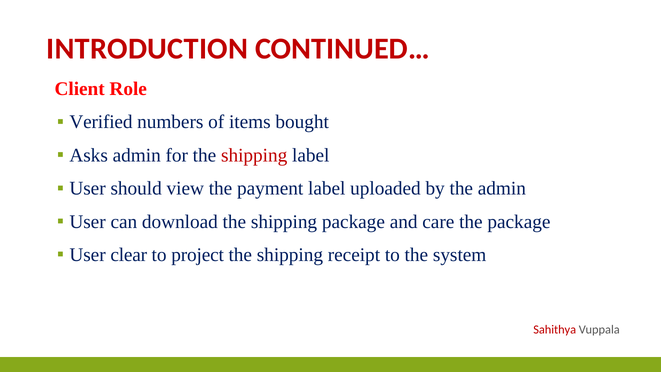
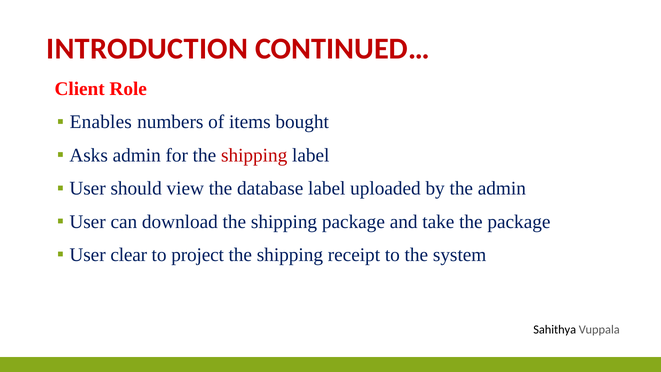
Verified: Verified -> Enables
payment: payment -> database
care: care -> take
Sahithya colour: red -> black
